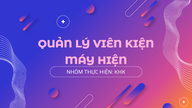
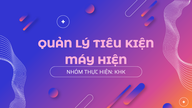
VIÊN: VIÊN -> TIÊU
